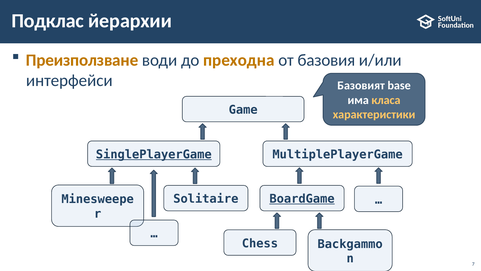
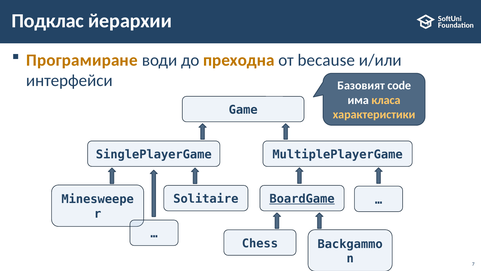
Преизползване: Преизползване -> Програмиране
базовия: базовия -> because
base: base -> code
SinglePlayerGame underline: present -> none
